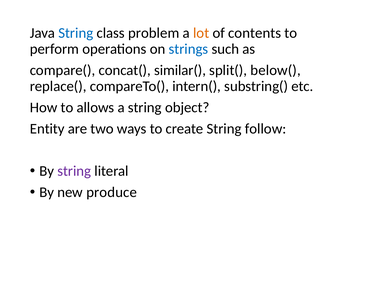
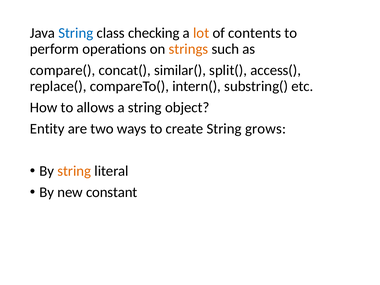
problem: problem -> checking
strings colour: blue -> orange
below(: below( -> access(
follow: follow -> grows
string at (74, 171) colour: purple -> orange
produce: produce -> constant
